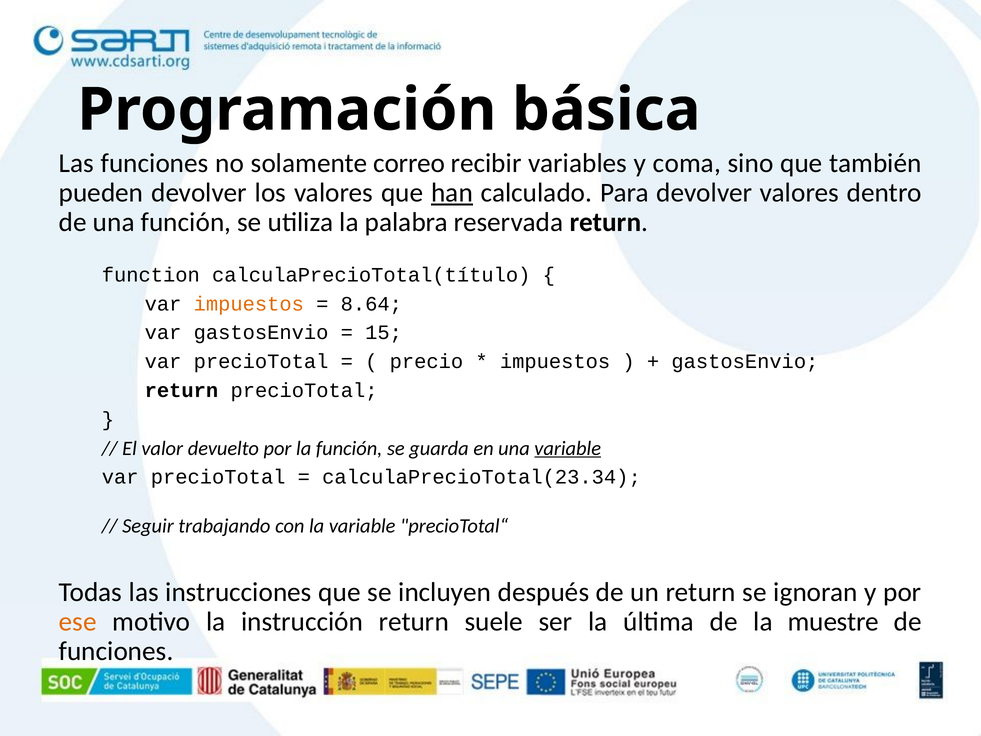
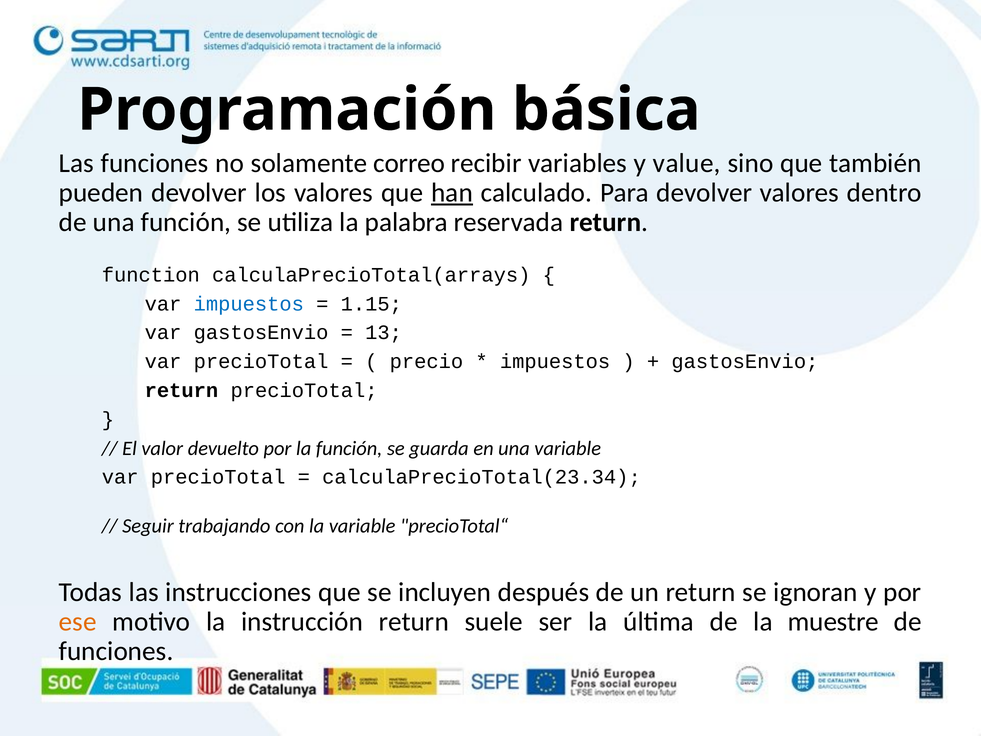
coma: coma -> value
calculaPrecioTotal(título: calculaPrecioTotal(título -> calculaPrecioTotal(arrays
impuestos at (249, 304) colour: orange -> blue
8.64: 8.64 -> 1.15
15: 15 -> 13
variable at (568, 448) underline: present -> none
